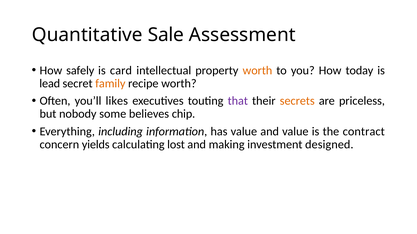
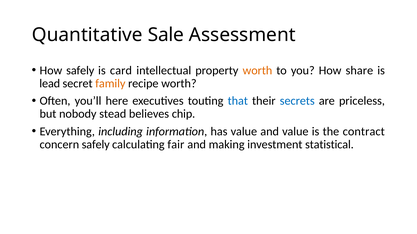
today: today -> share
likes: likes -> here
that colour: purple -> blue
secrets colour: orange -> blue
some: some -> stead
concern yields: yields -> safely
lost: lost -> fair
designed: designed -> statistical
